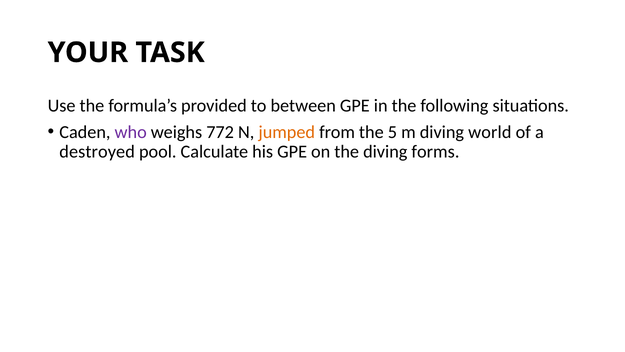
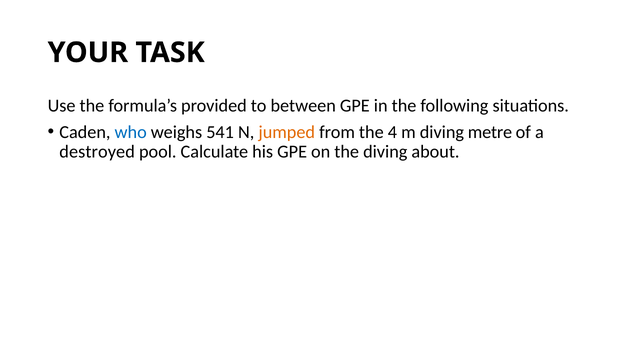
who colour: purple -> blue
772: 772 -> 541
5: 5 -> 4
world: world -> metre
forms: forms -> about
